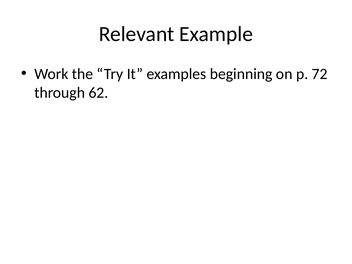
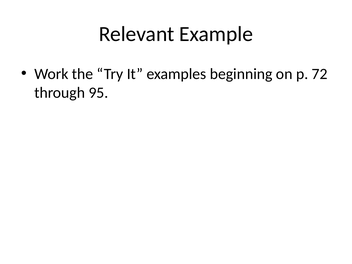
62: 62 -> 95
